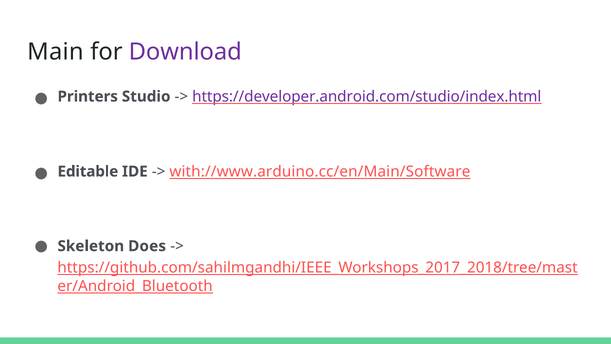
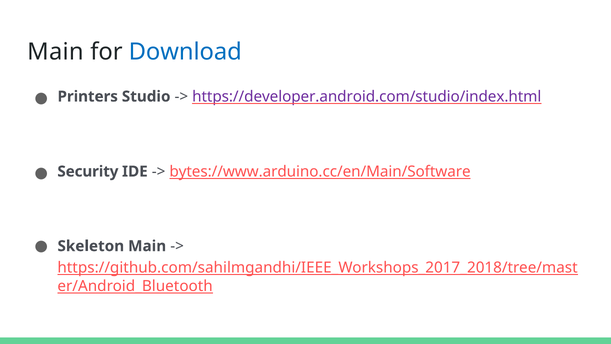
Download colour: purple -> blue
Editable: Editable -> Security
with://www.arduino.cc/en/Main/Software: with://www.arduino.cc/en/Main/Software -> bytes://www.arduino.cc/en/Main/Software
Skeleton Does: Does -> Main
